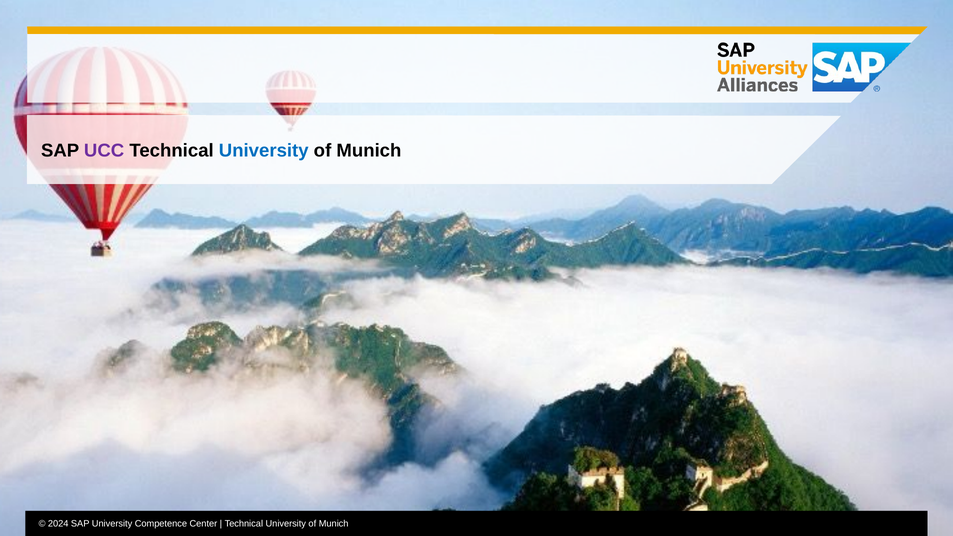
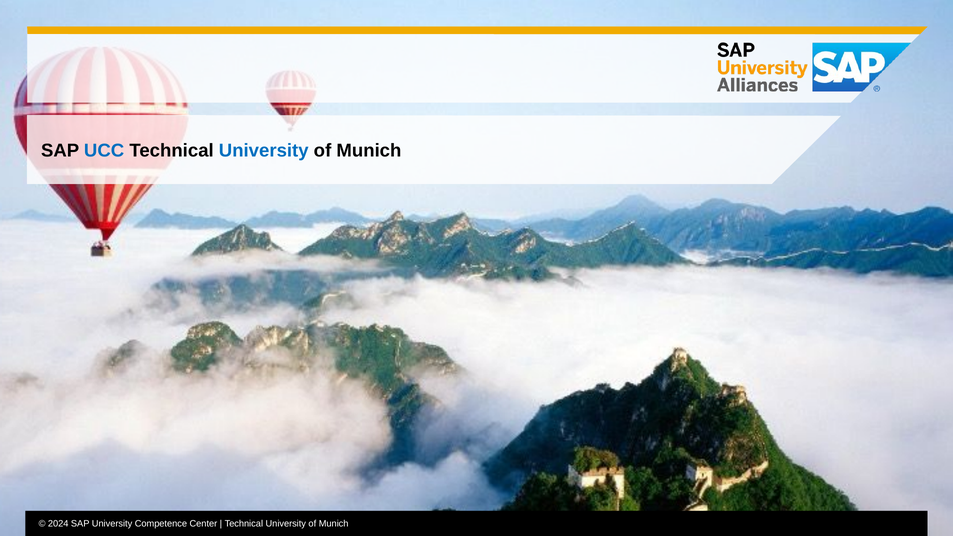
UCC colour: purple -> blue
